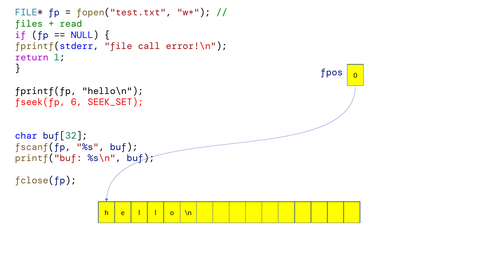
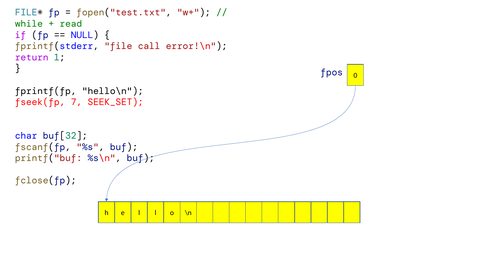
files: files -> while
6: 6 -> 7
